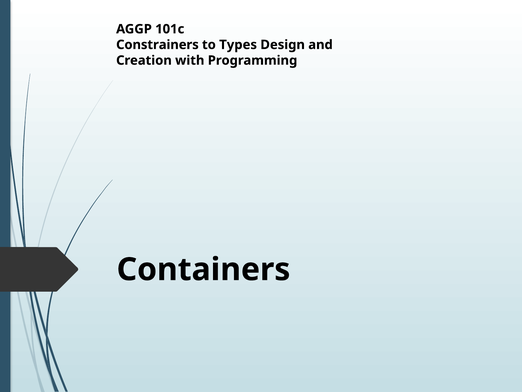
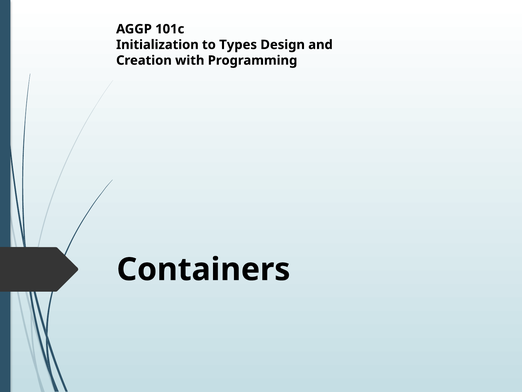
Constrainers: Constrainers -> Initialization
